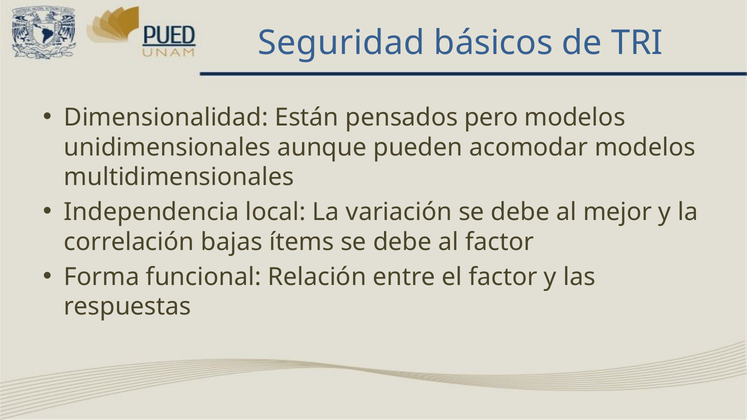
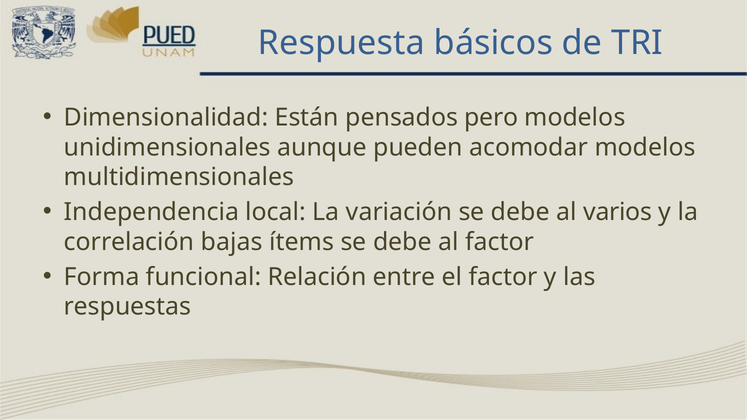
Seguridad: Seguridad -> Respuesta
mejor: mejor -> varios
